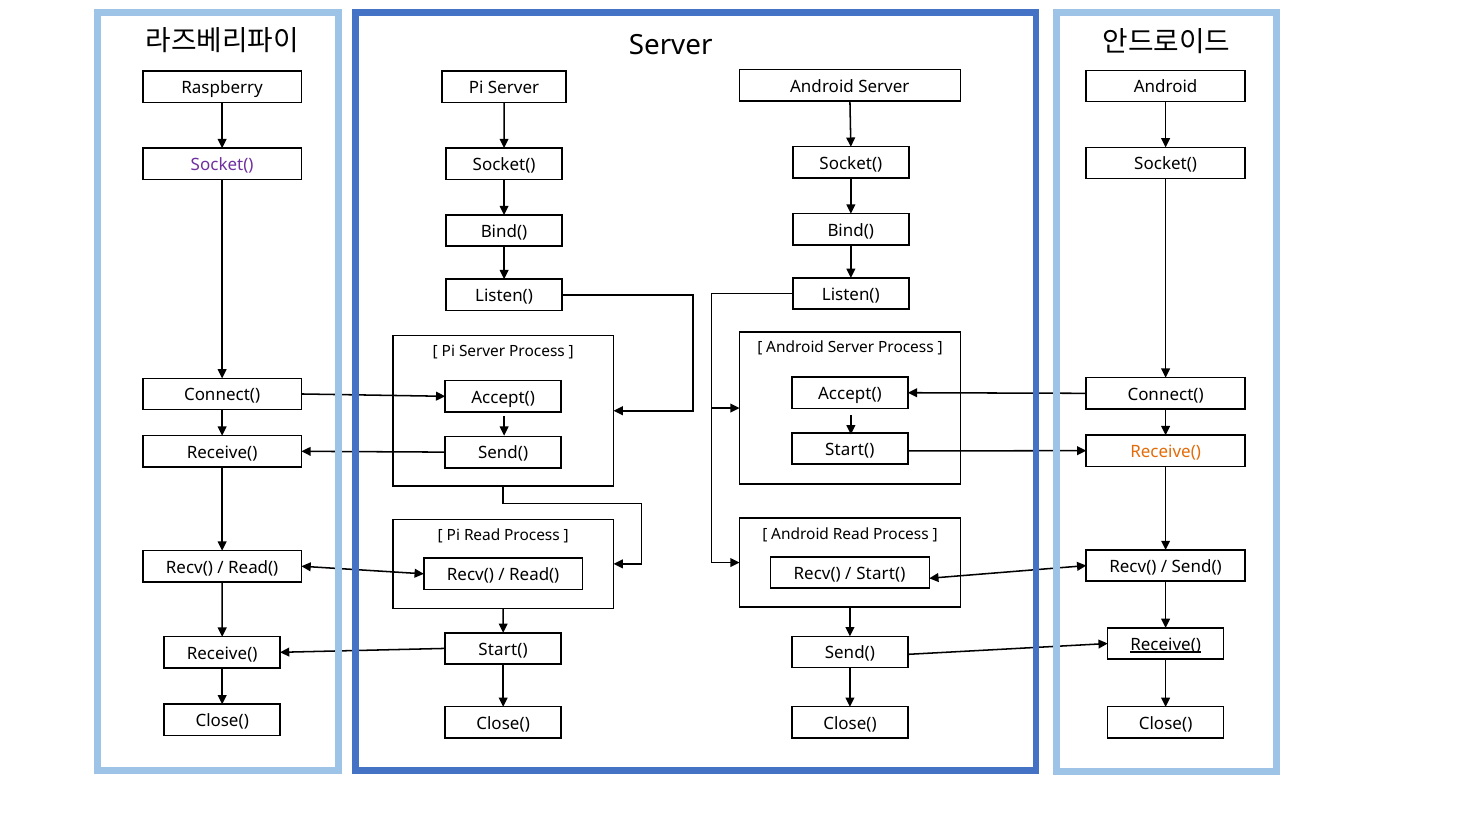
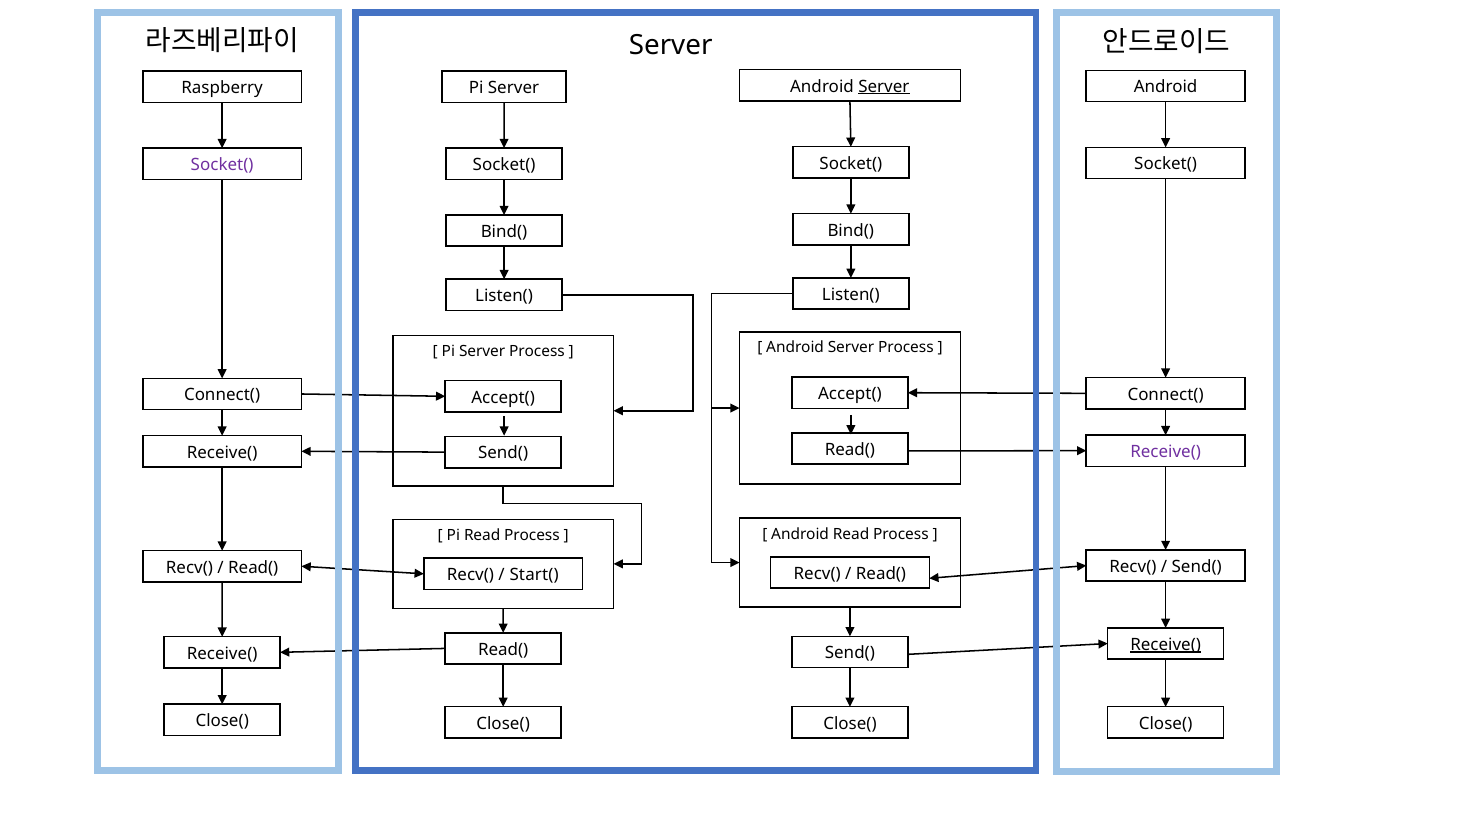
Server at (884, 87) underline: none -> present
Start( at (850, 449): Start( -> Read(
Receive( at (1166, 452) colour: orange -> purple
Start( at (881, 573): Start( -> Read(
Read( at (534, 575): Read( -> Start(
Start( at (503, 649): Start( -> Read(
